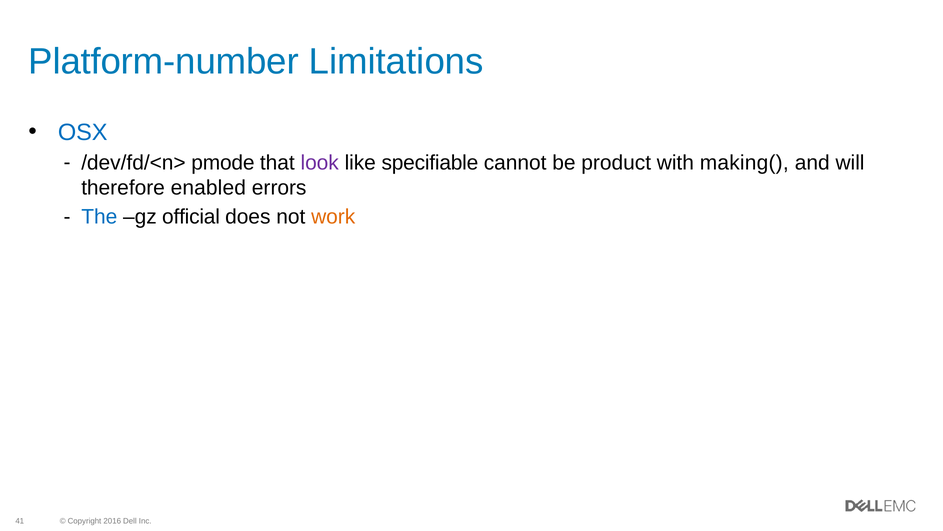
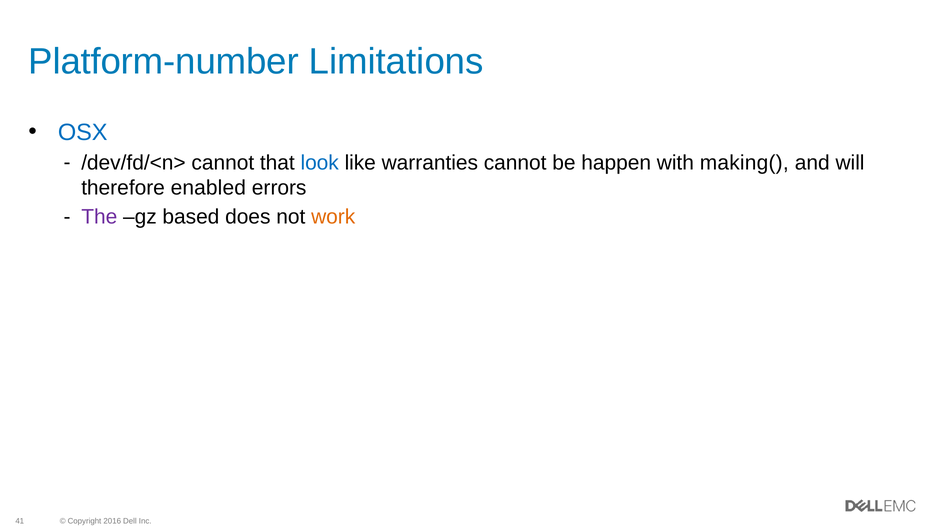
/dev/fd/<n> pmode: pmode -> cannot
look colour: purple -> blue
specifiable: specifiable -> warranties
product: product -> happen
The colour: blue -> purple
official: official -> based
